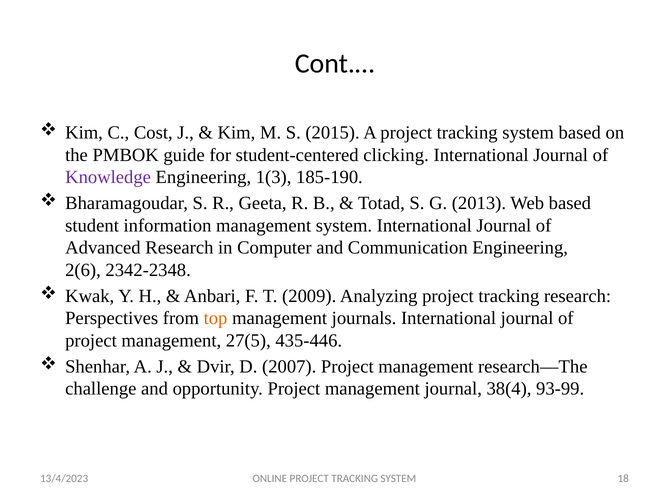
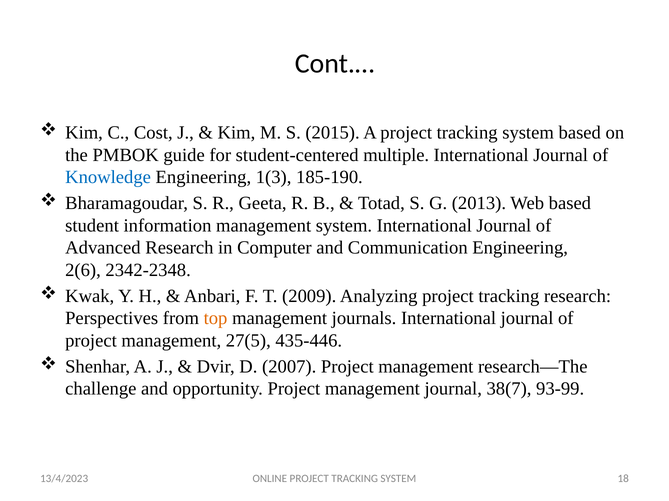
clicking: clicking -> multiple
Knowledge colour: purple -> blue
38(4: 38(4 -> 38(7
